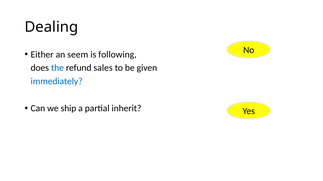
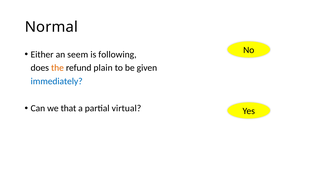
Dealing: Dealing -> Normal
the colour: blue -> orange
sales: sales -> plain
ship: ship -> that
inherit: inherit -> virtual
